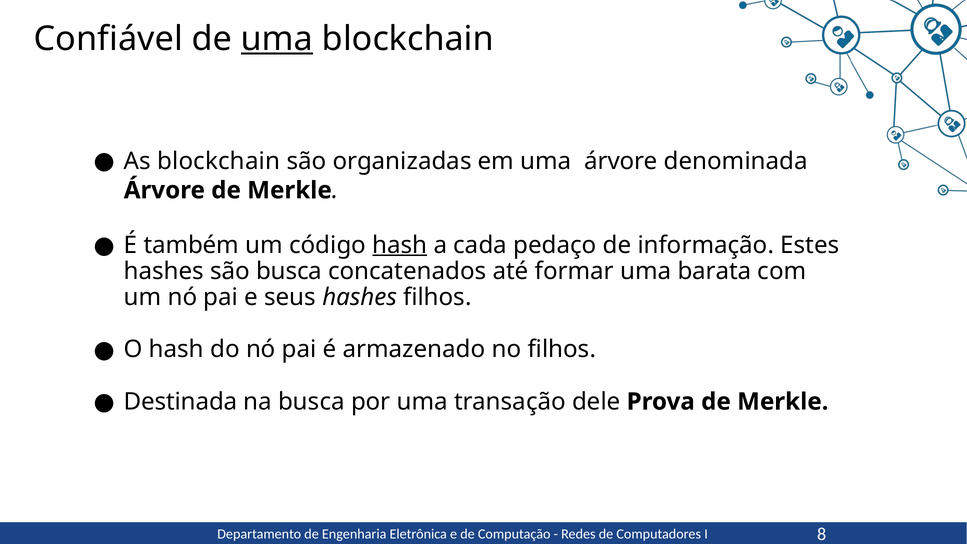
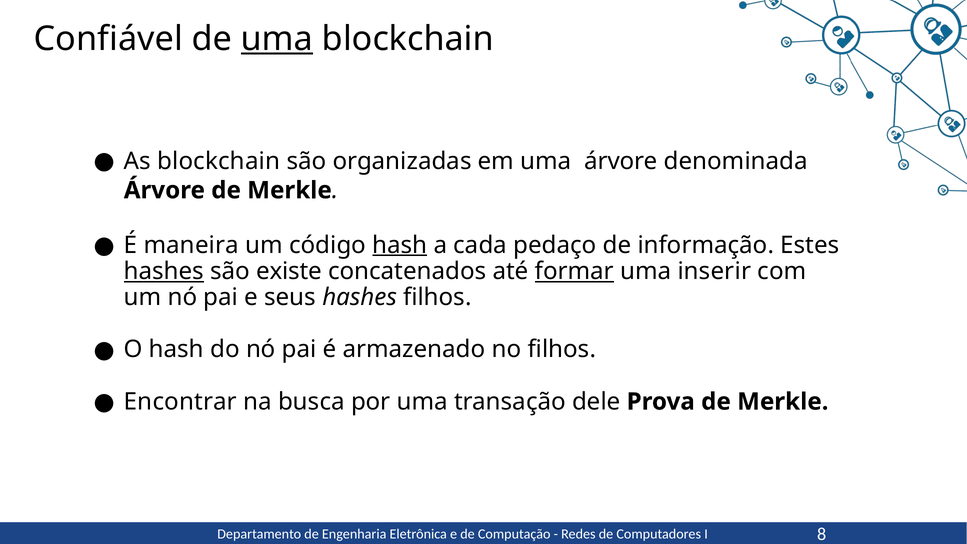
também: também -> maneira
hashes at (164, 271) underline: none -> present
são busca: busca -> existe
formar underline: none -> present
barata: barata -> inserir
Destinada: Destinada -> Encontrar
